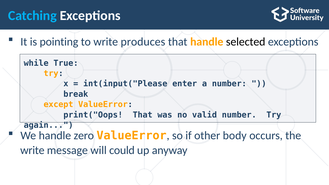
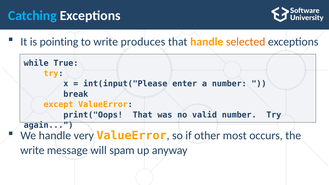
selected colour: black -> orange
zero: zero -> very
body: body -> most
could: could -> spam
